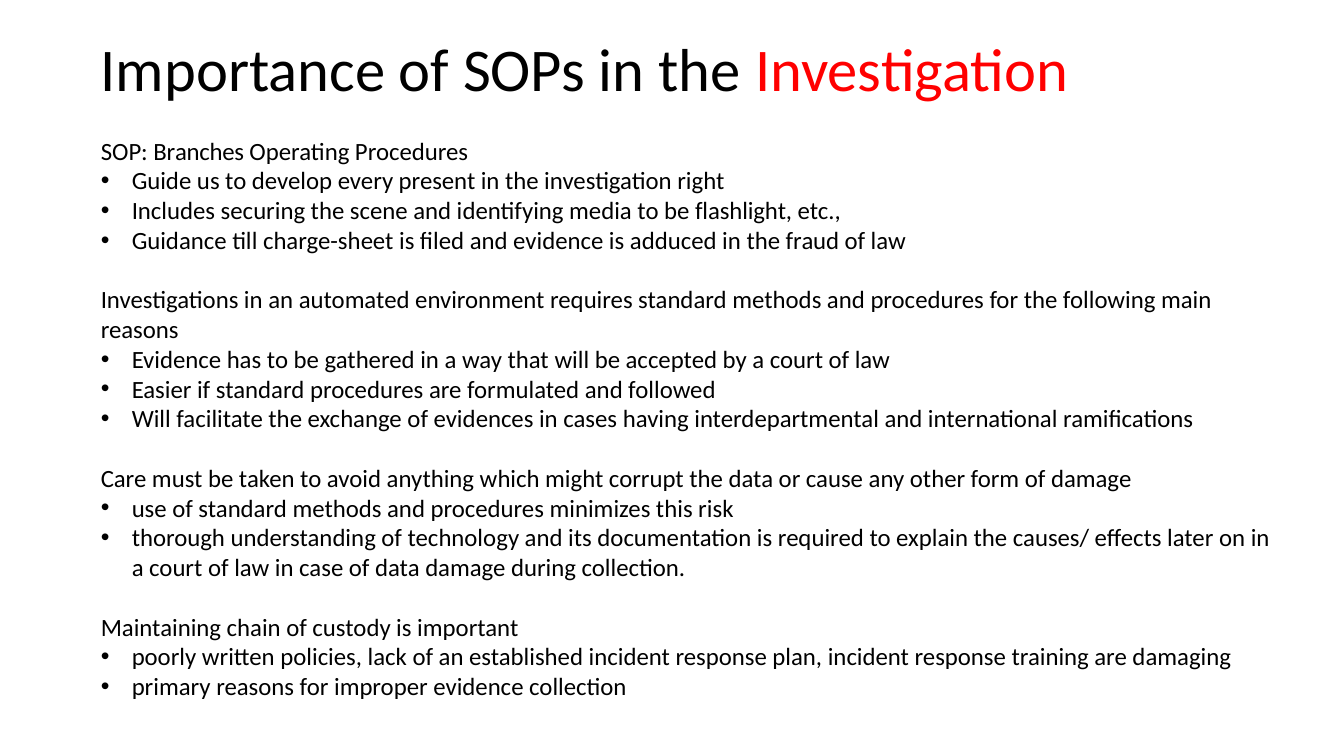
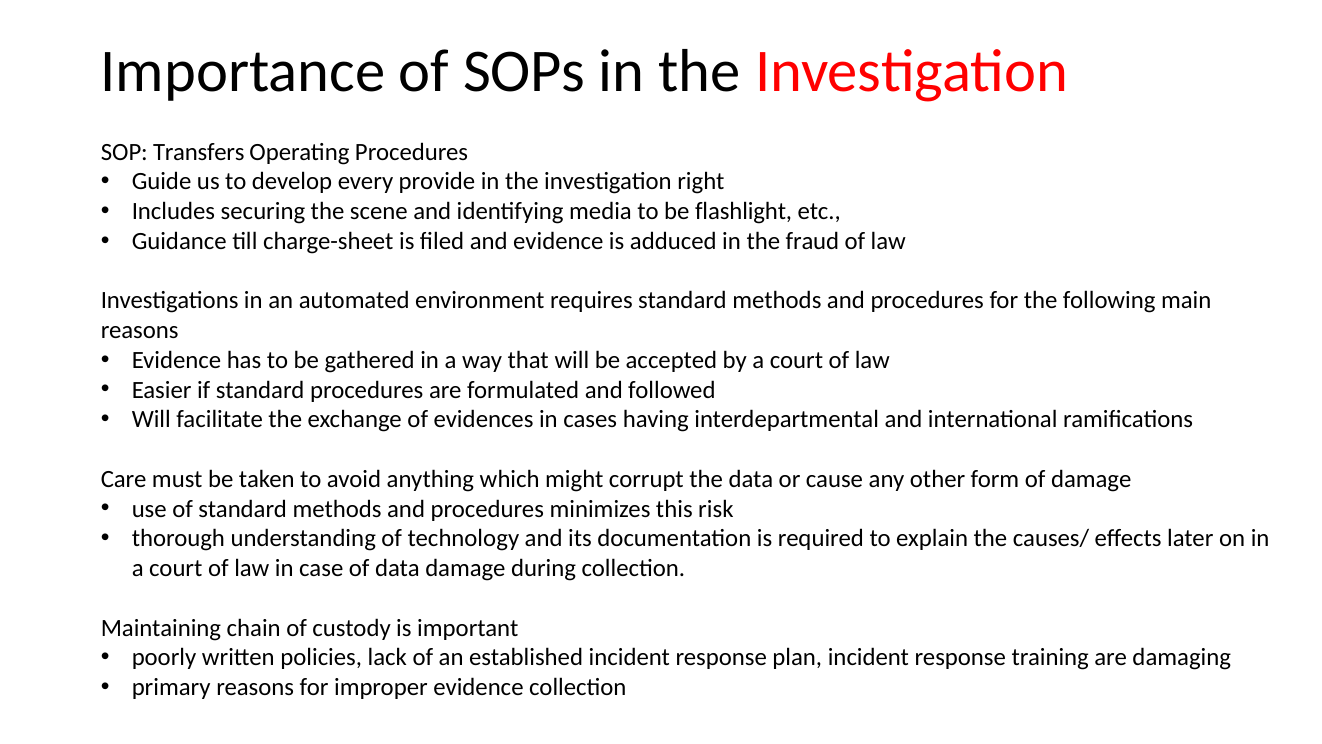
Branches: Branches -> Transfers
present: present -> provide
